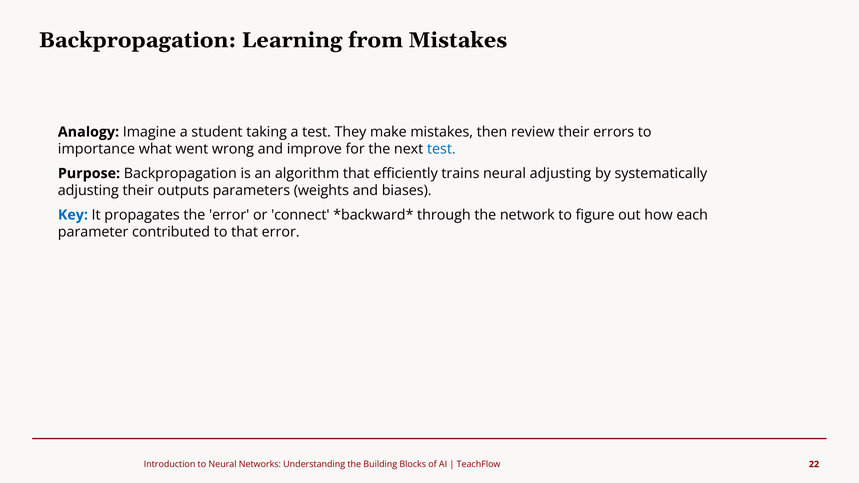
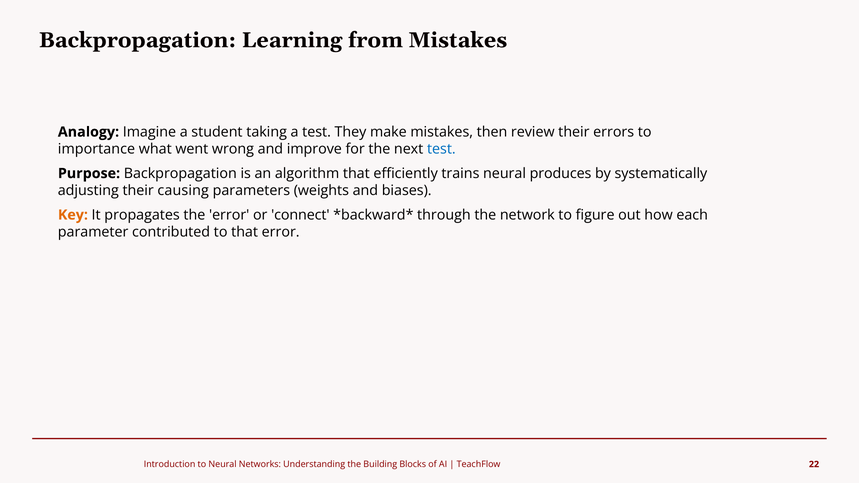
neural adjusting: adjusting -> produces
outputs: outputs -> causing
Key colour: blue -> orange
